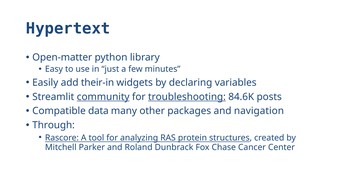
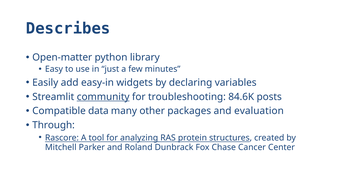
Hypertext: Hypertext -> Describes
their-in: their-in -> easy-in
troubleshooting underline: present -> none
navigation: navigation -> evaluation
